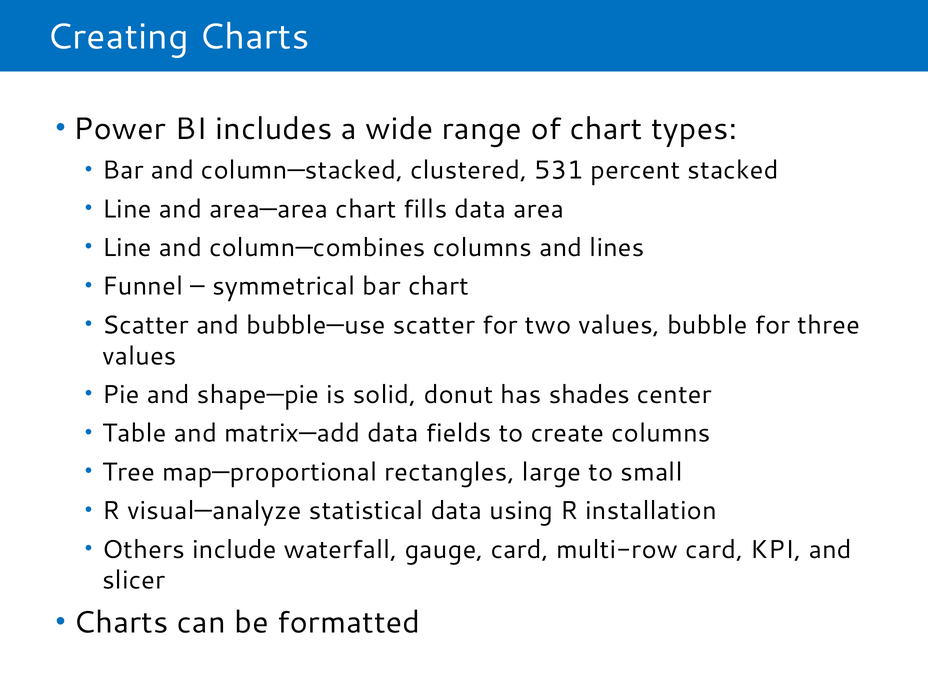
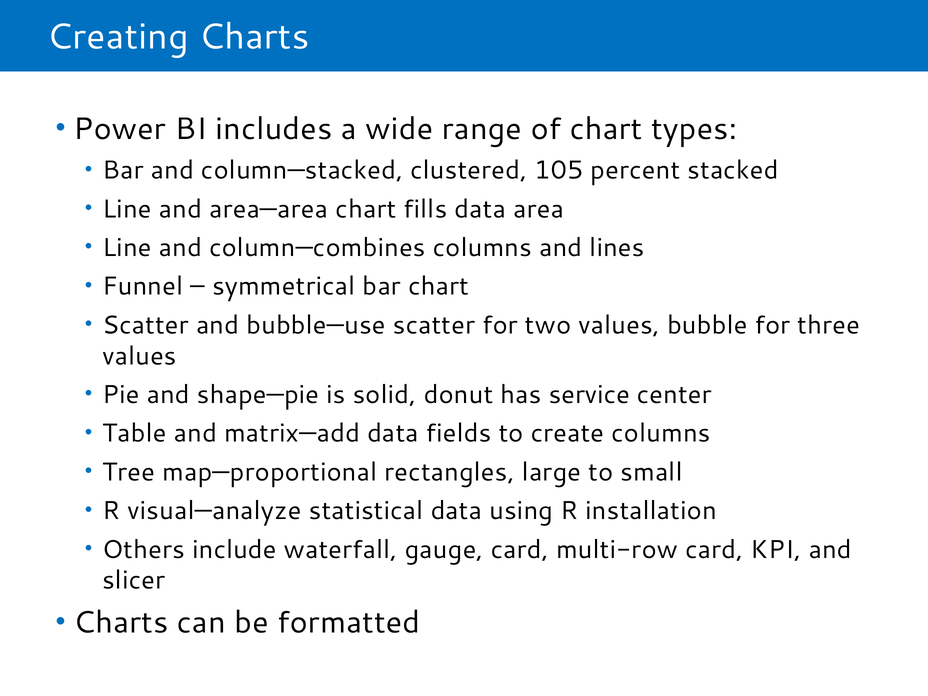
531: 531 -> 105
shades: shades -> service
